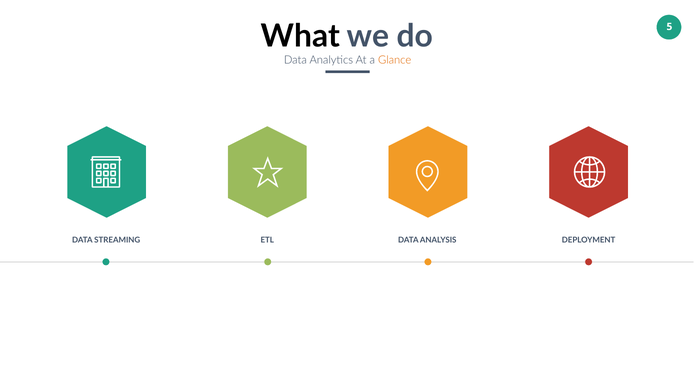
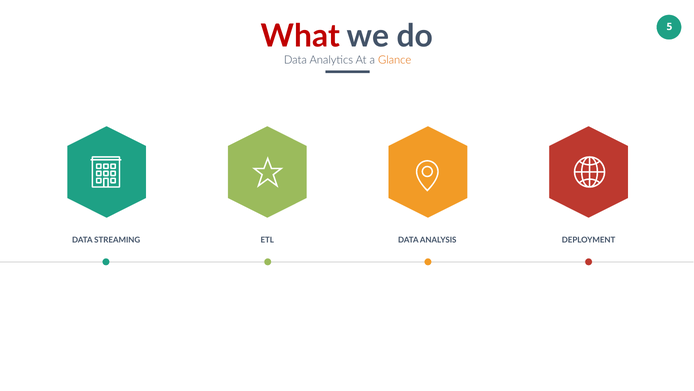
What colour: black -> red
